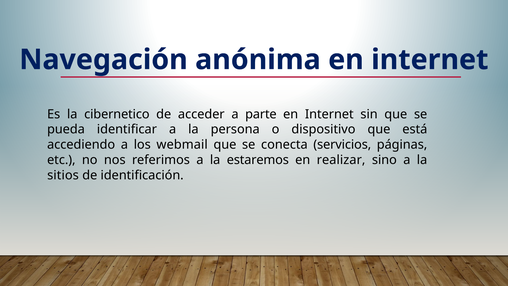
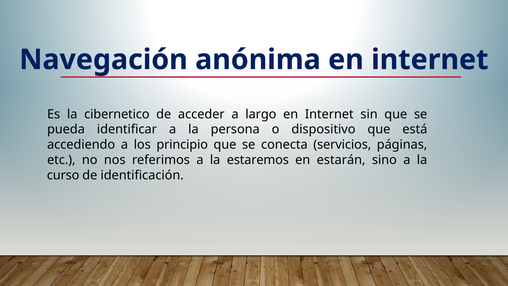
parte: parte -> largo
webmail: webmail -> principio
realizar: realizar -> estarán
sitios: sitios -> curso
